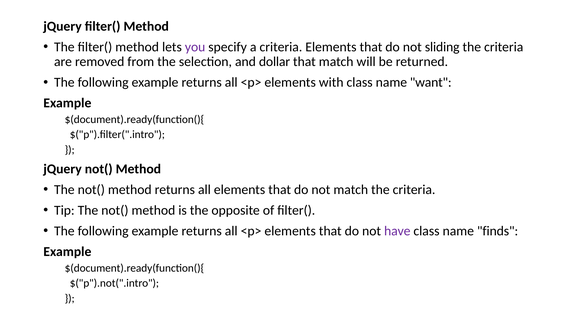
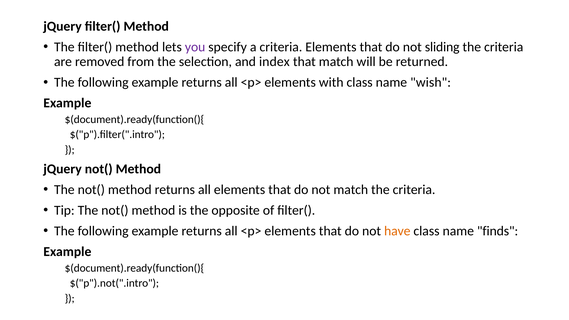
dollar: dollar -> index
want: want -> wish
have colour: purple -> orange
